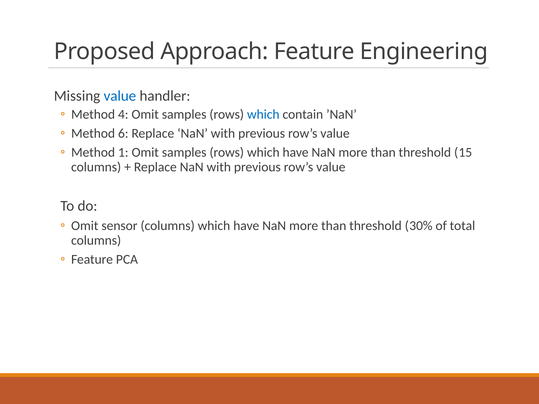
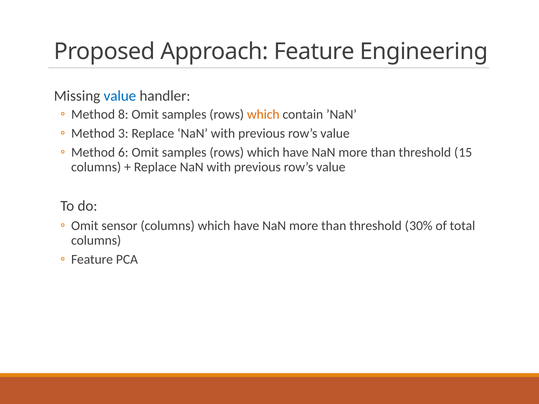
4: 4 -> 8
which at (263, 114) colour: blue -> orange
6: 6 -> 3
1: 1 -> 6
